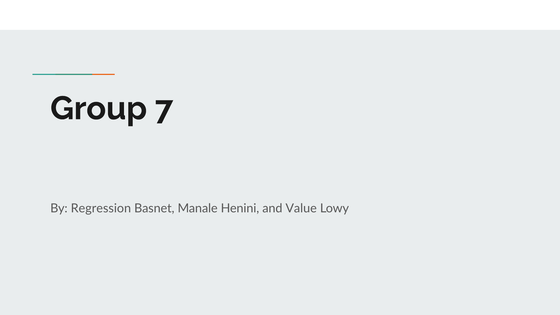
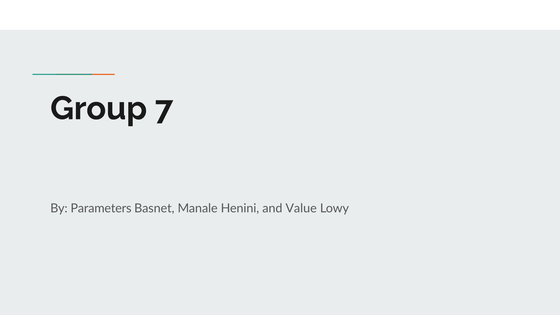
Regression: Regression -> Parameters
